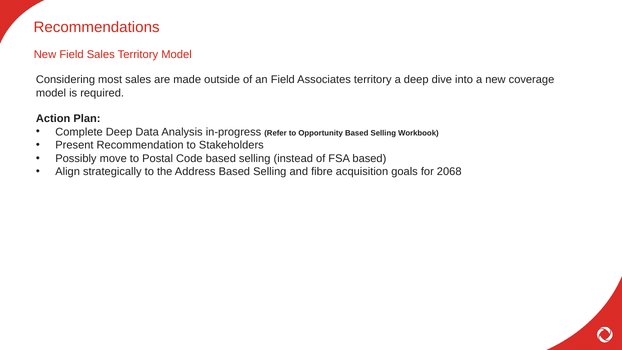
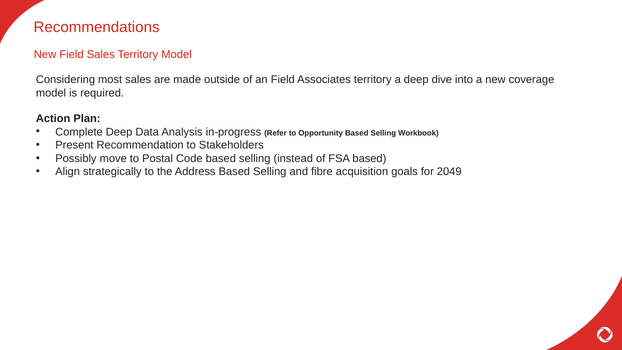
2068: 2068 -> 2049
